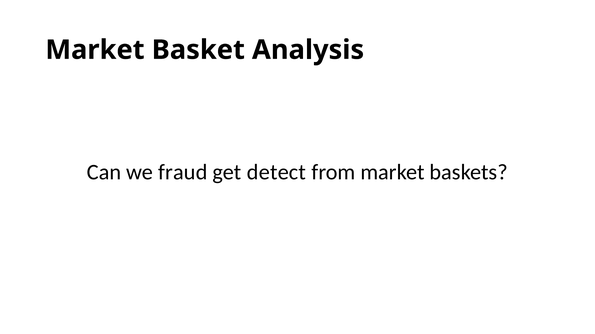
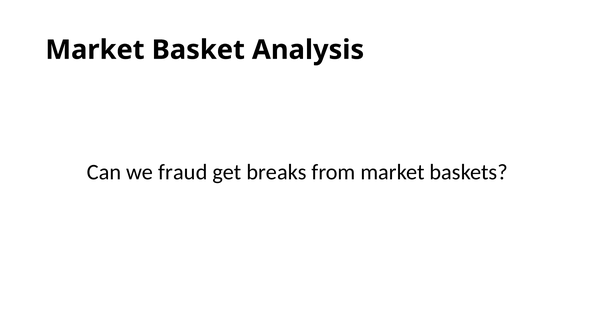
detect: detect -> breaks
